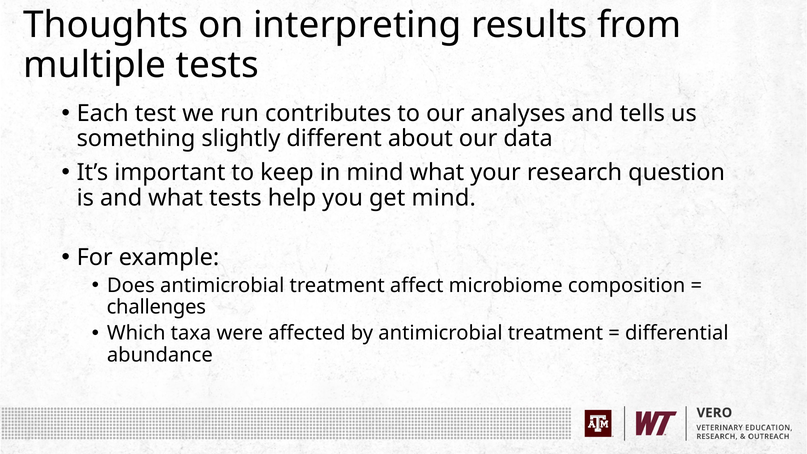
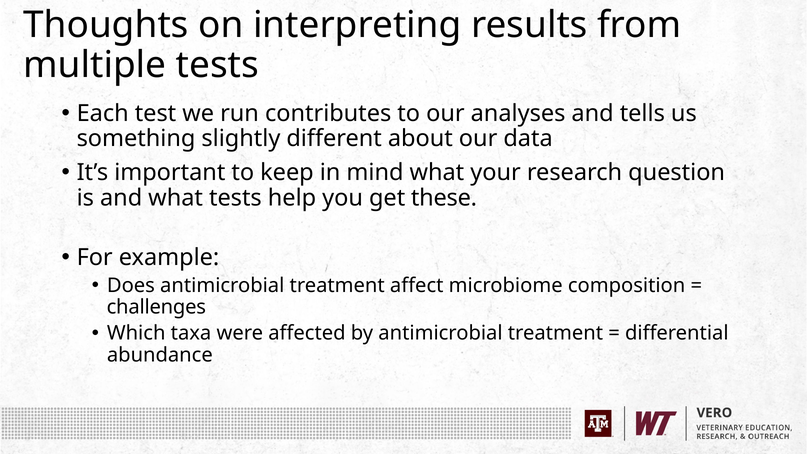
get mind: mind -> these
